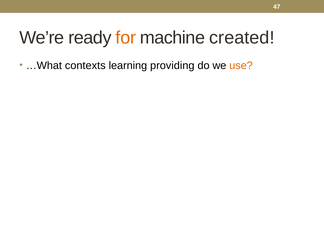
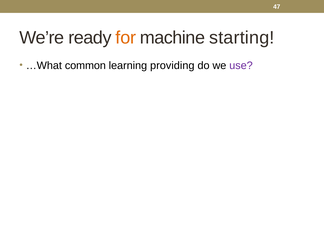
created: created -> starting
contexts: contexts -> common
use colour: orange -> purple
